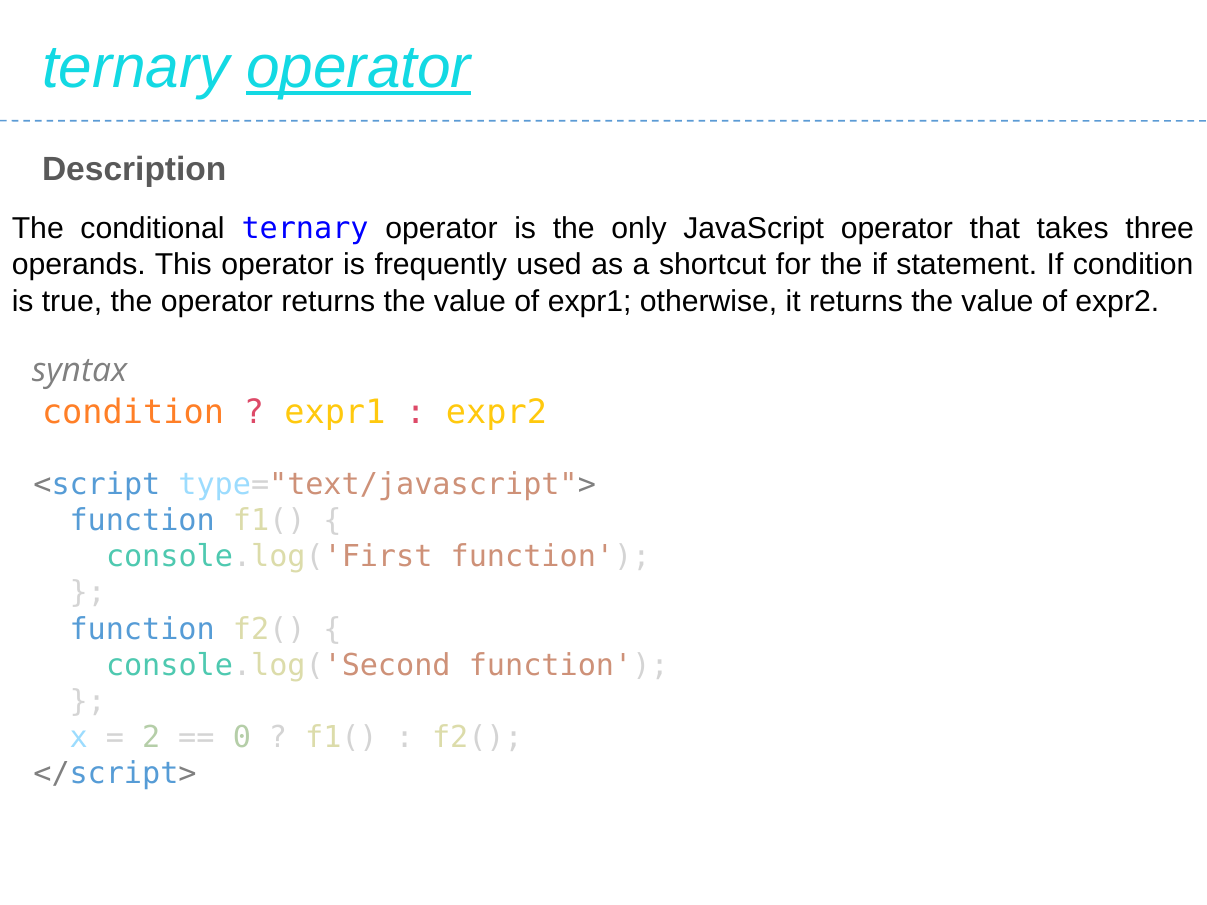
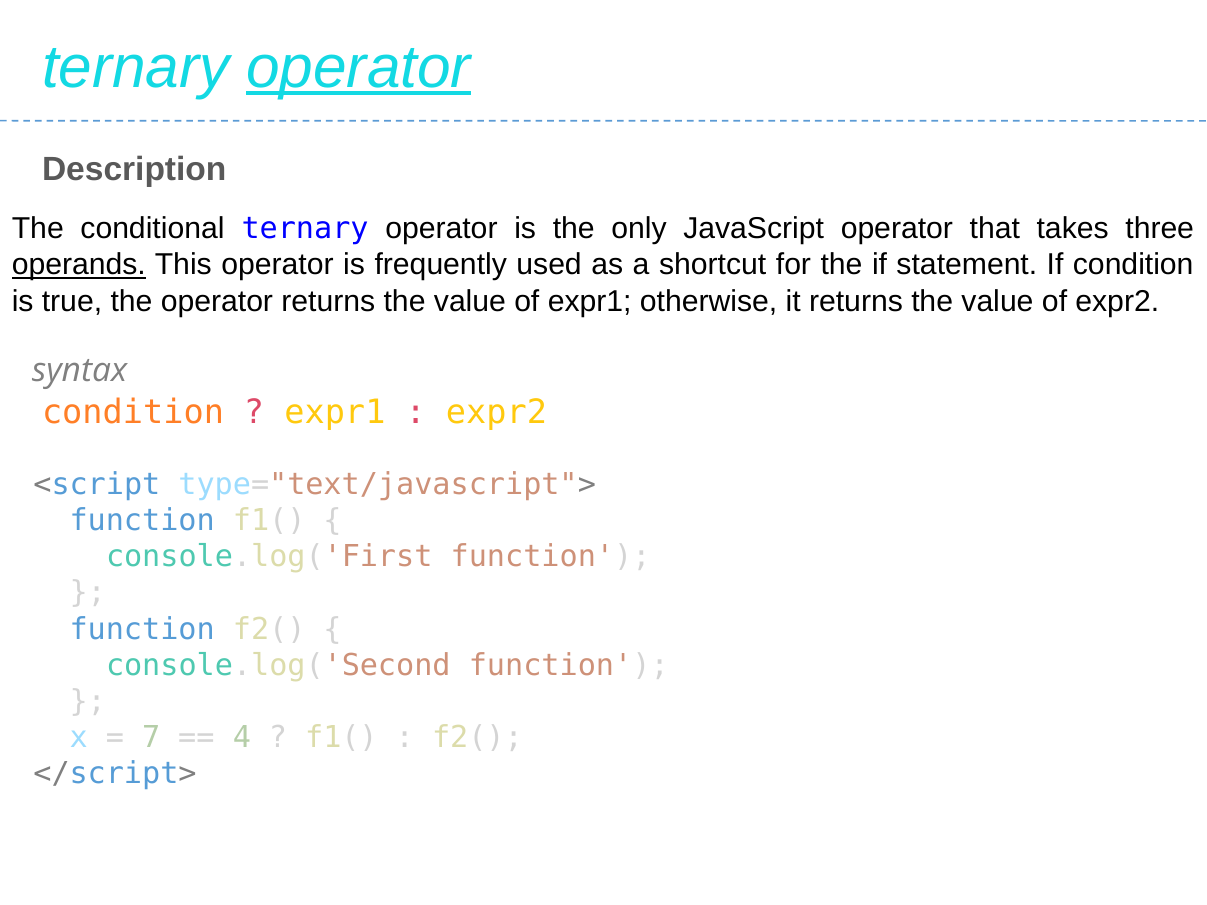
operands underline: none -> present
2: 2 -> 7
0: 0 -> 4
